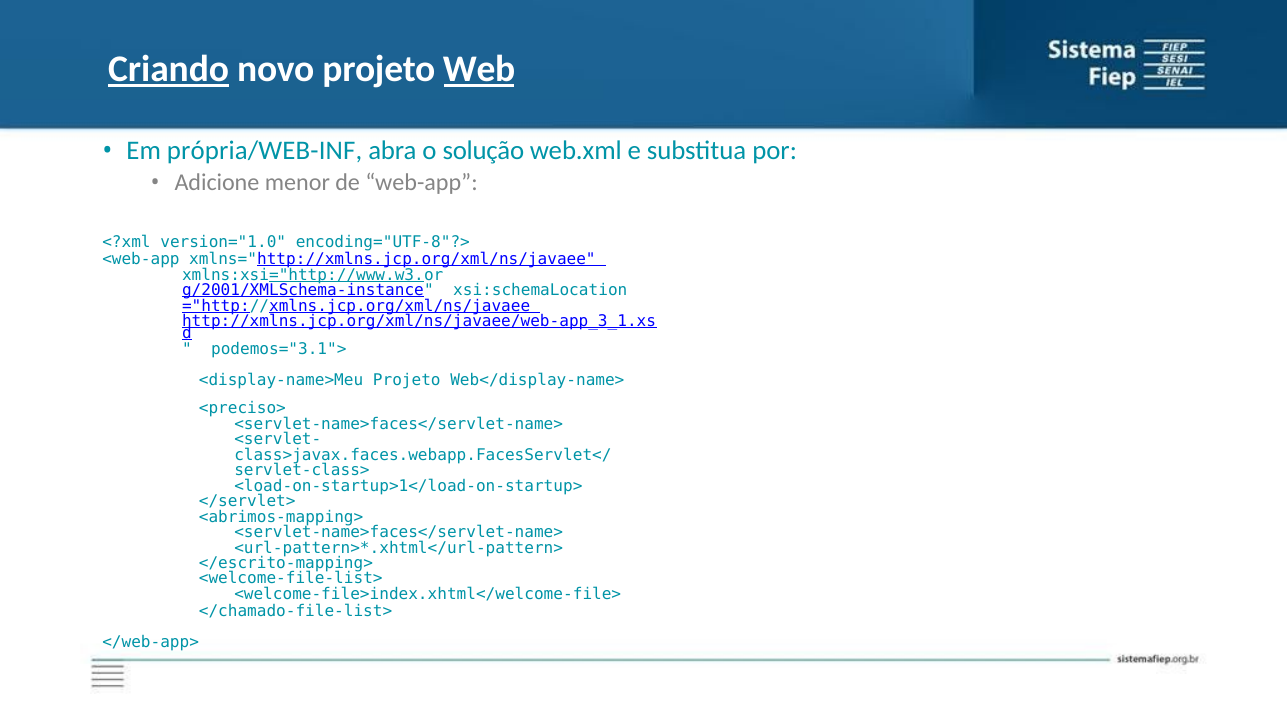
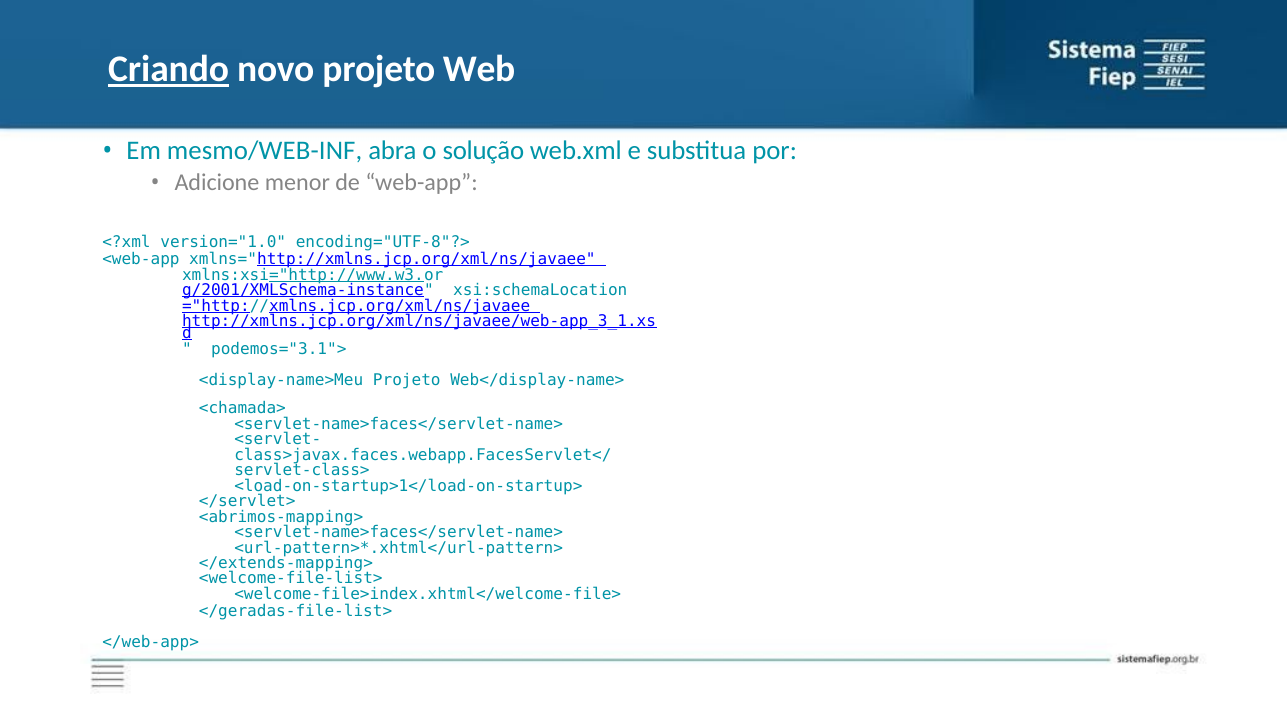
Web underline: present -> none
própria/WEB-INF: própria/WEB-INF -> mesmo/WEB-INF
<preciso>: <preciso> -> <chamada>
</escrito-mapping>: </escrito-mapping> -> </extends-mapping>
</chamado-file-list>: </chamado-file-list> -> </geradas-file-list>
